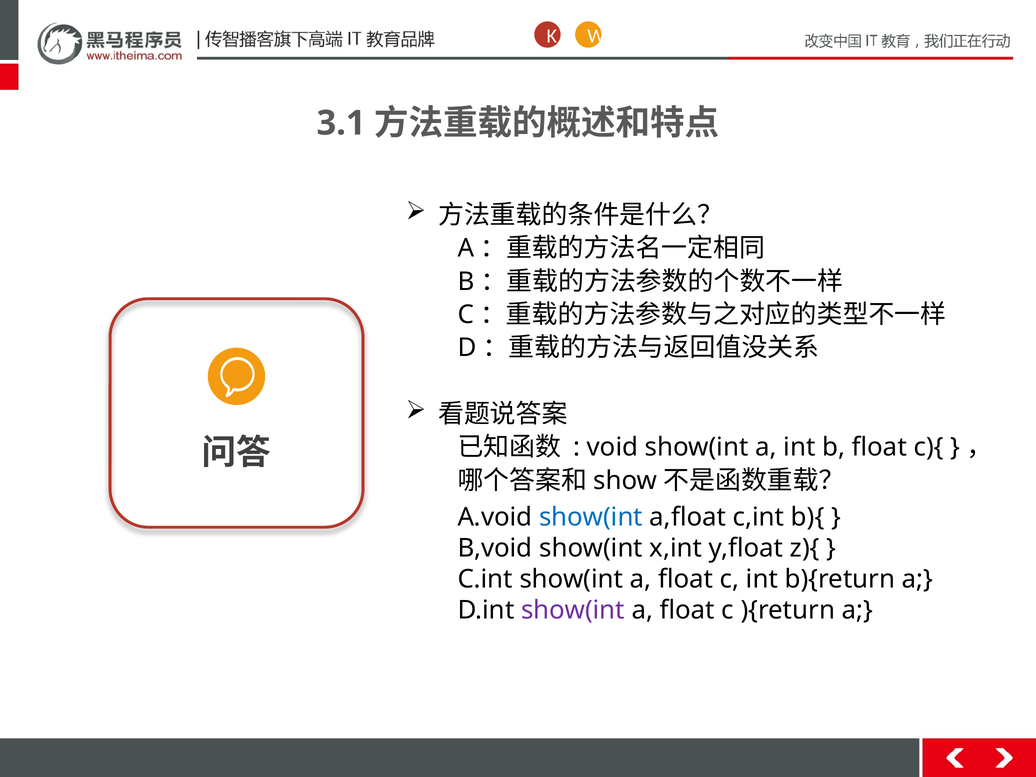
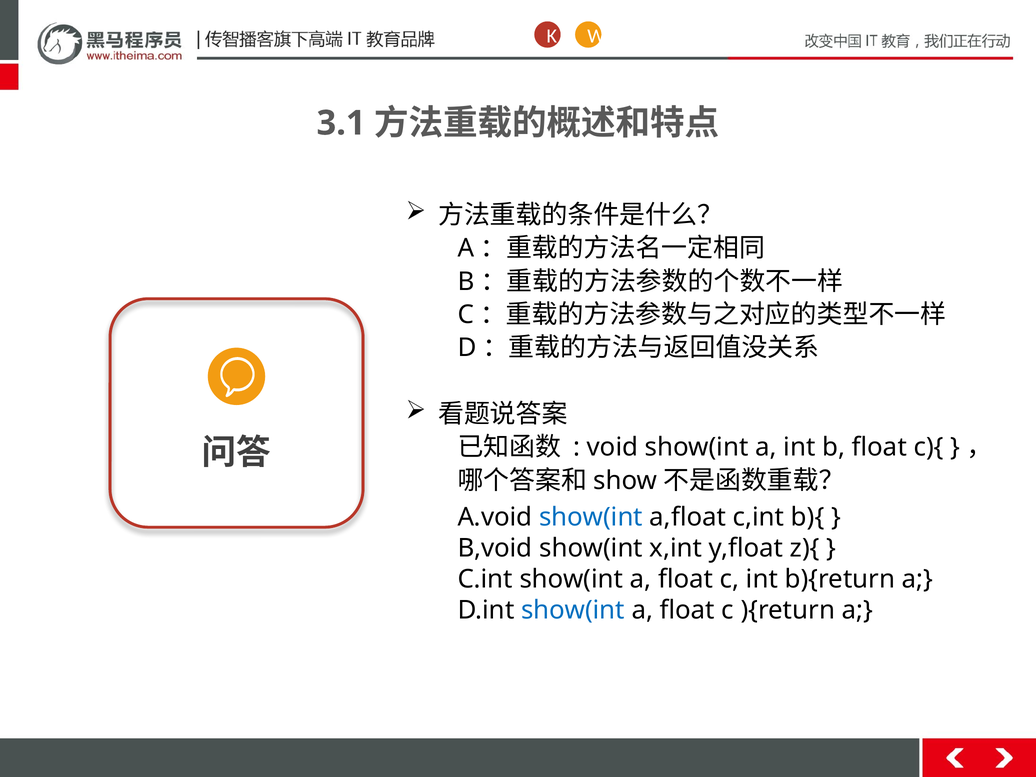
show(int at (573, 610) colour: purple -> blue
